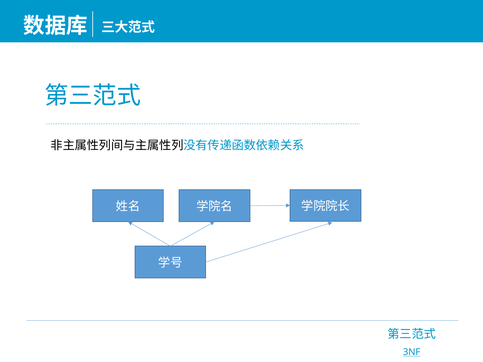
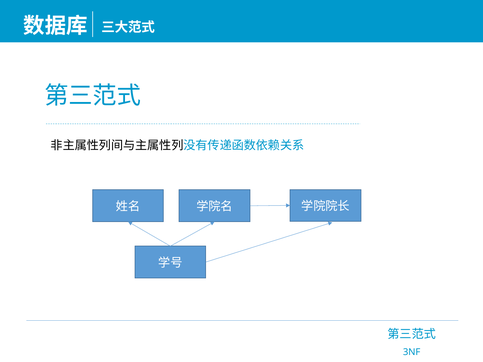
3NF underline: present -> none
